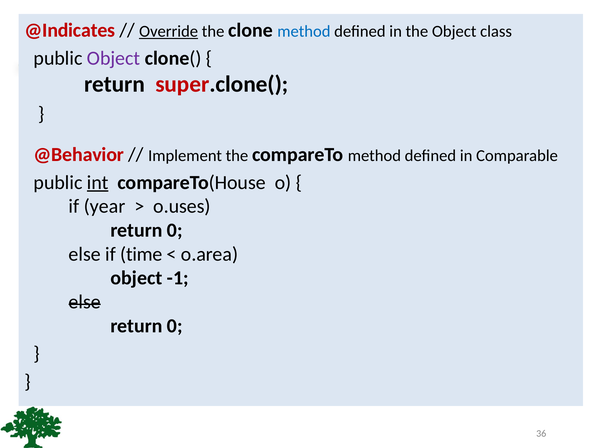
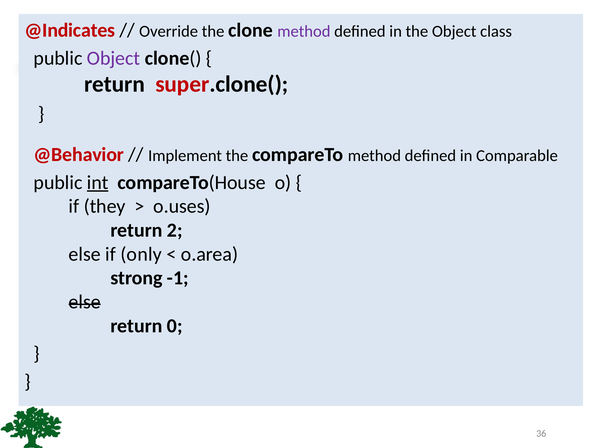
Override underline: present -> none
method at (304, 31) colour: blue -> purple
year: year -> they
0 at (175, 230): 0 -> 2
time: time -> only
object at (136, 278): object -> strong
